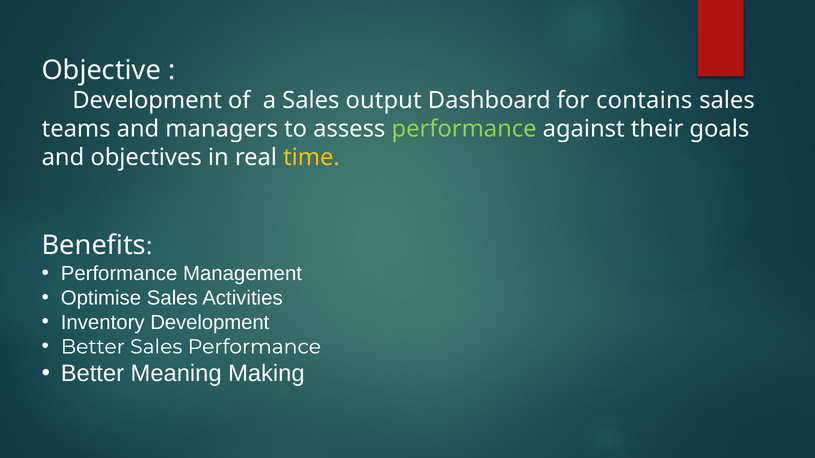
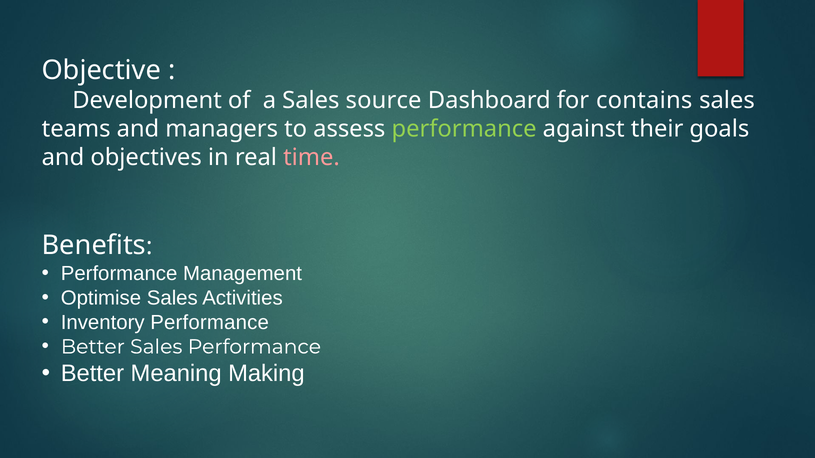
output: output -> source
time colour: yellow -> pink
Inventory Development: Development -> Performance
